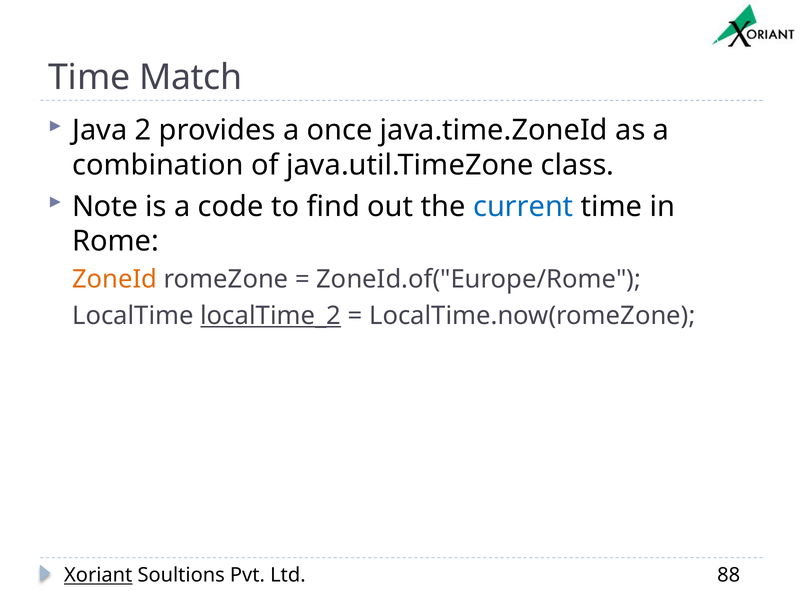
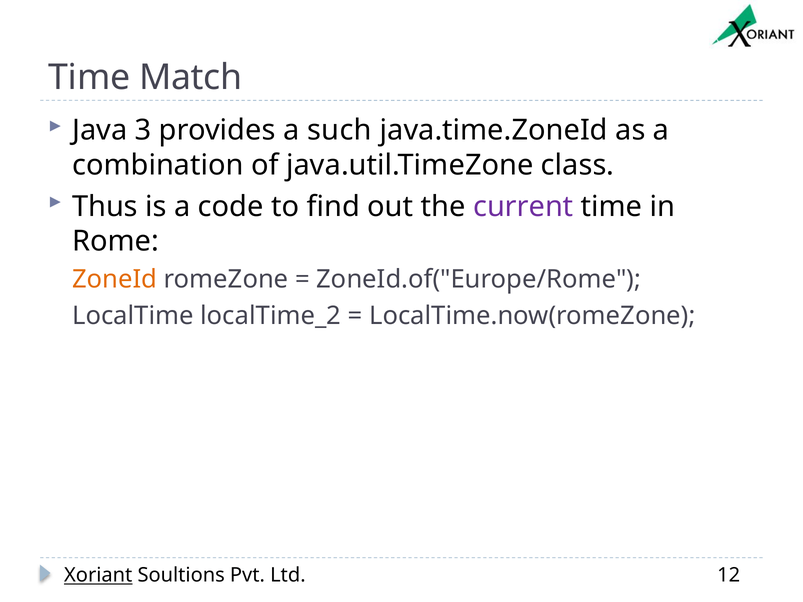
2: 2 -> 3
once: once -> such
Note: Note -> Thus
current colour: blue -> purple
localTime_2 underline: present -> none
88: 88 -> 12
